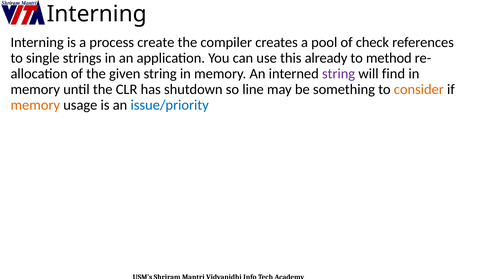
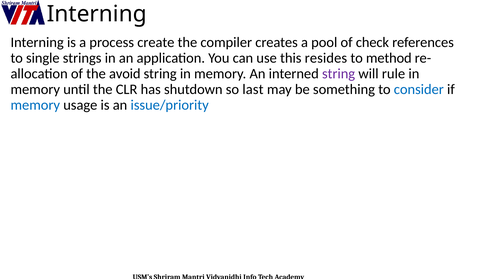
already: already -> resides
given: given -> avoid
find: find -> rule
line: line -> last
consider colour: orange -> blue
memory at (35, 105) colour: orange -> blue
